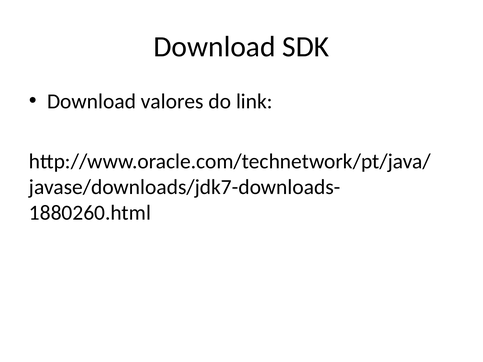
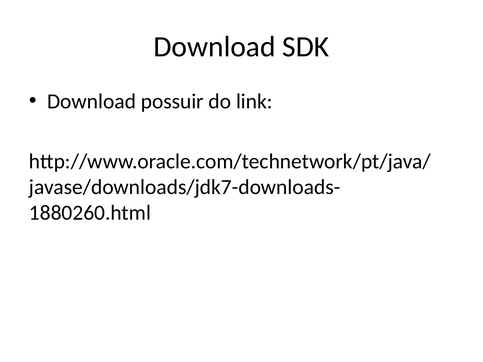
valores: valores -> possuir
